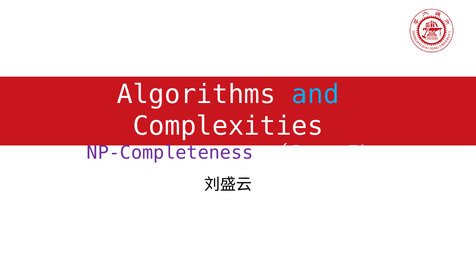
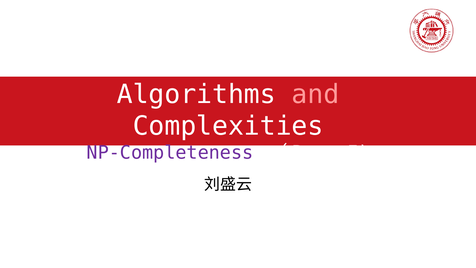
and colour: light blue -> pink
